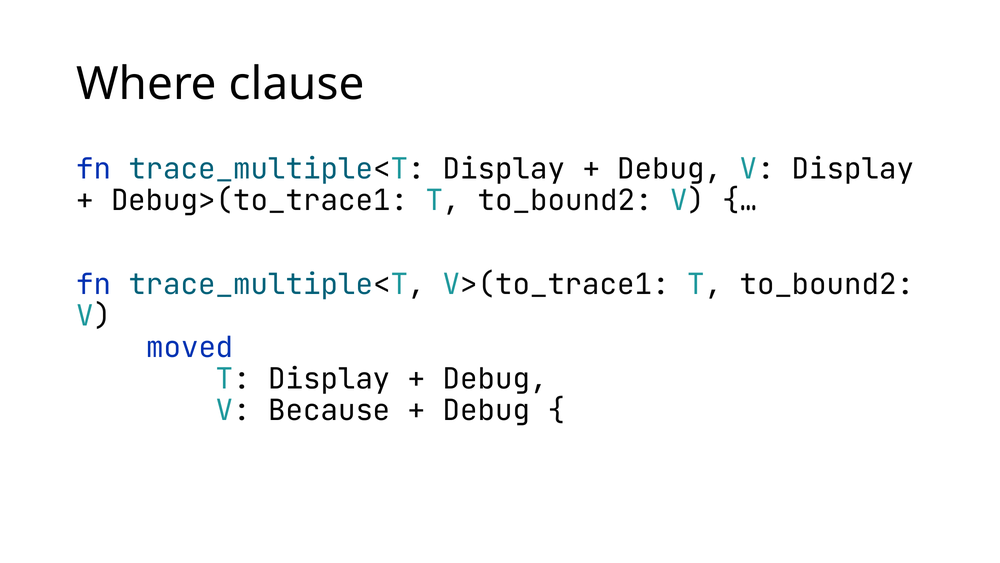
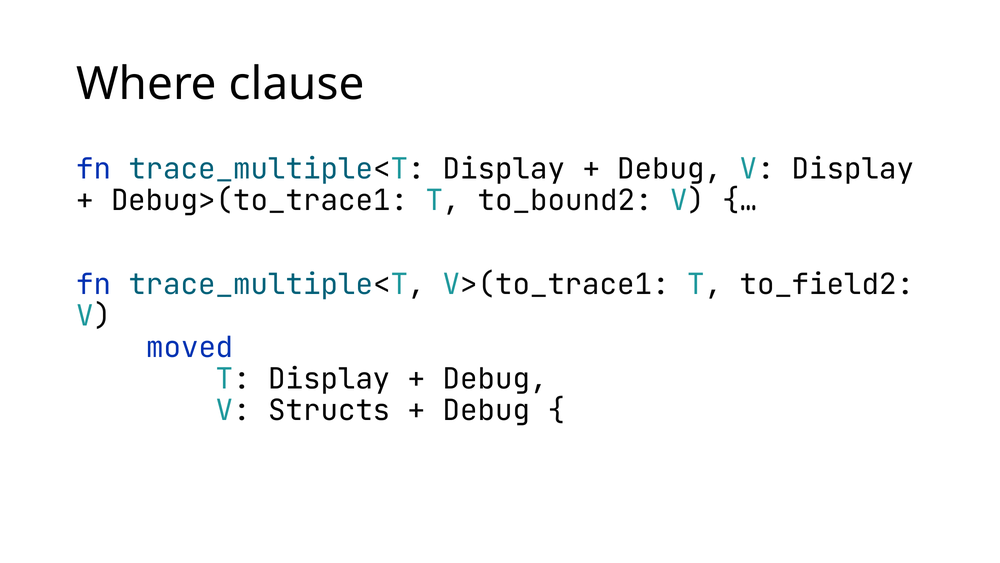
V>(to_trace1 T to_bound2: to_bound2 -> to_field2
Because: Because -> Structs
